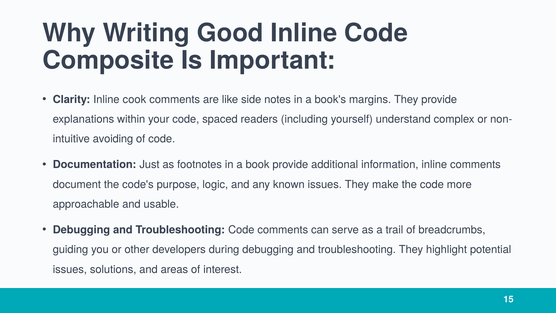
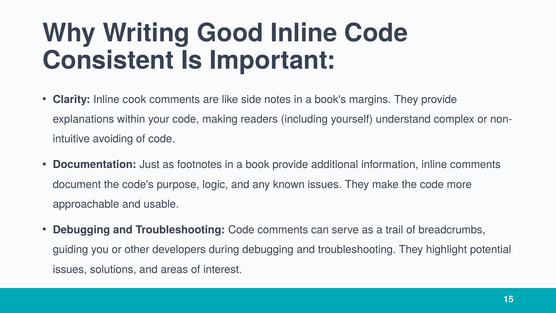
Composite: Composite -> Consistent
spaced: spaced -> making
